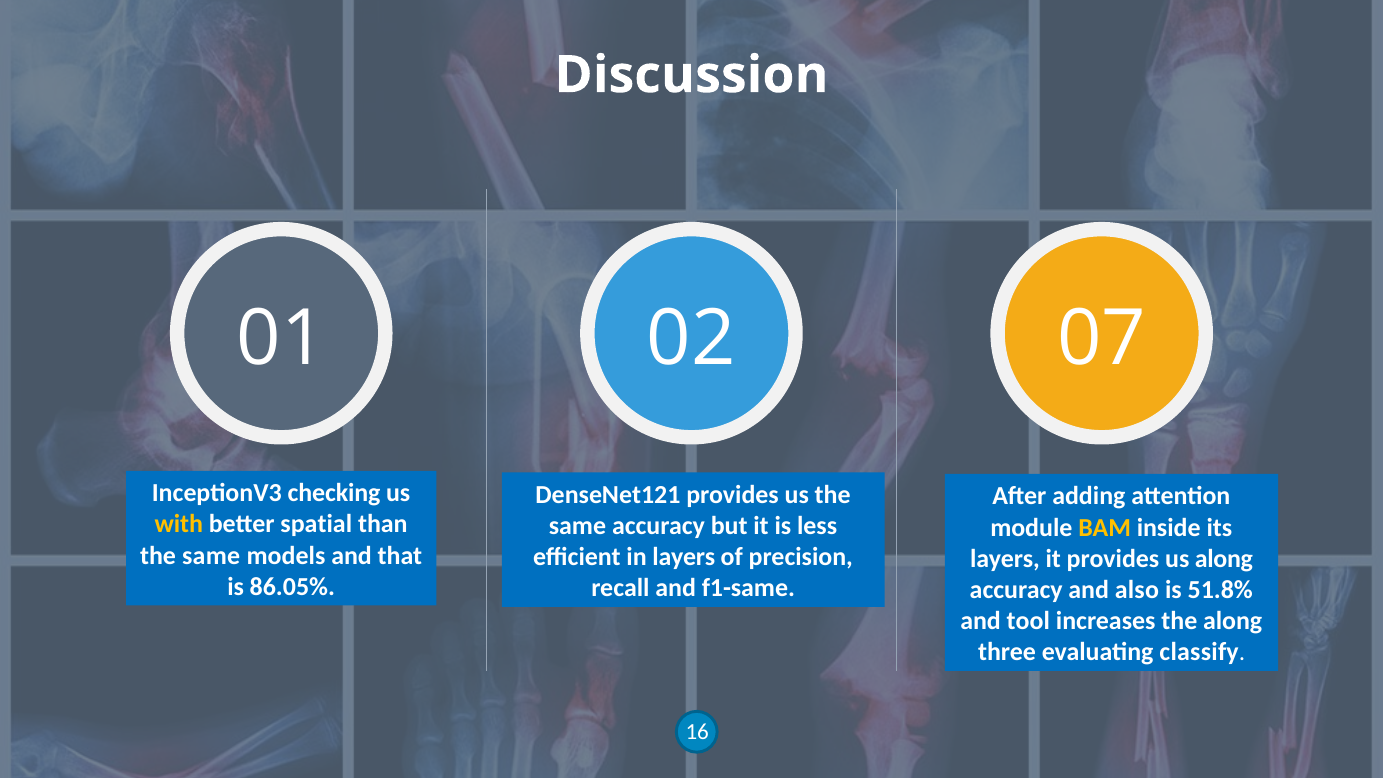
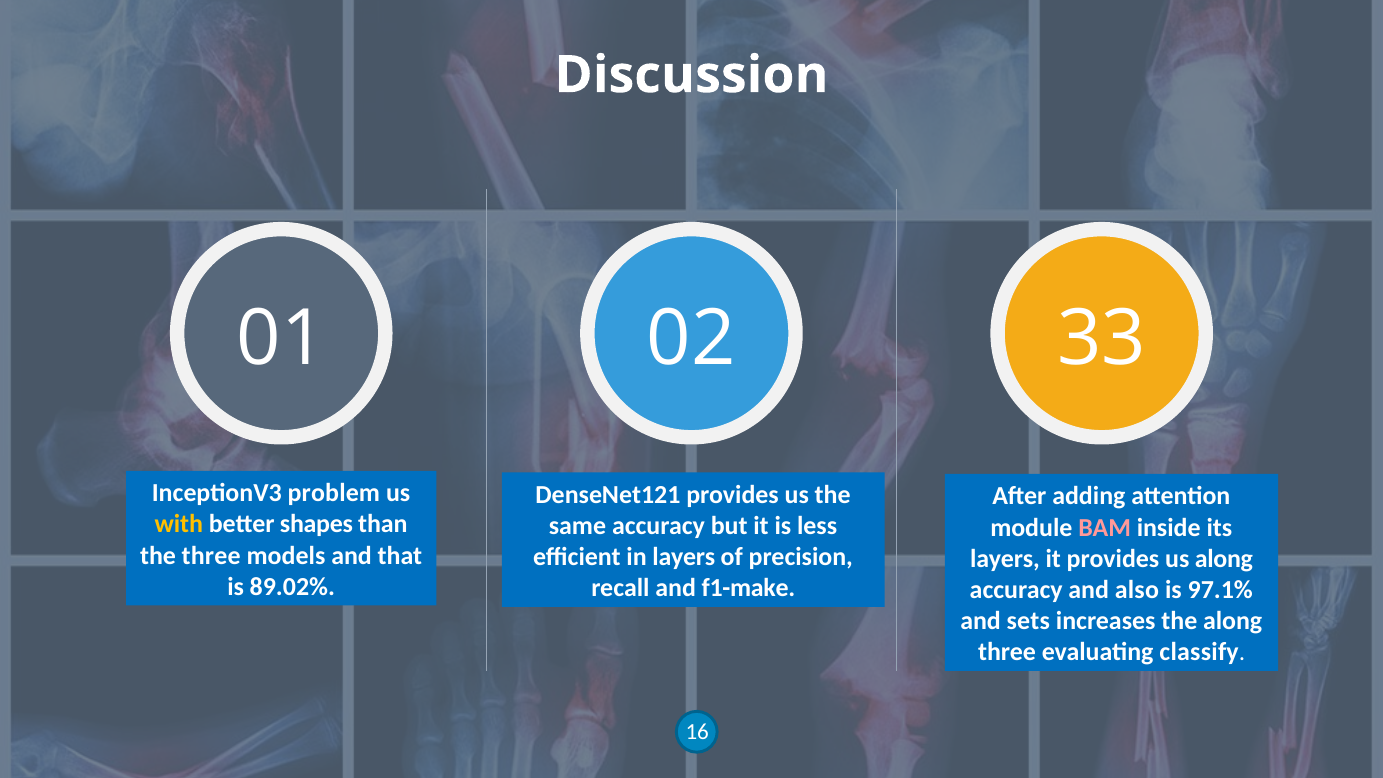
07: 07 -> 33
checking: checking -> problem
spatial: spatial -> shapes
BAM colour: yellow -> pink
same at (211, 556): same -> three
86.05%: 86.05% -> 89.02%
f1-same: f1-same -> f1-make
51.8%: 51.8% -> 97.1%
tool: tool -> sets
